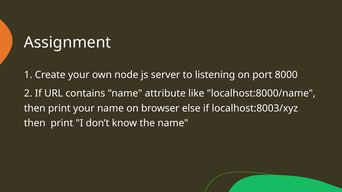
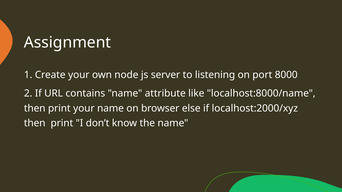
localhost:8003/xyz: localhost:8003/xyz -> localhost:2000/xyz
